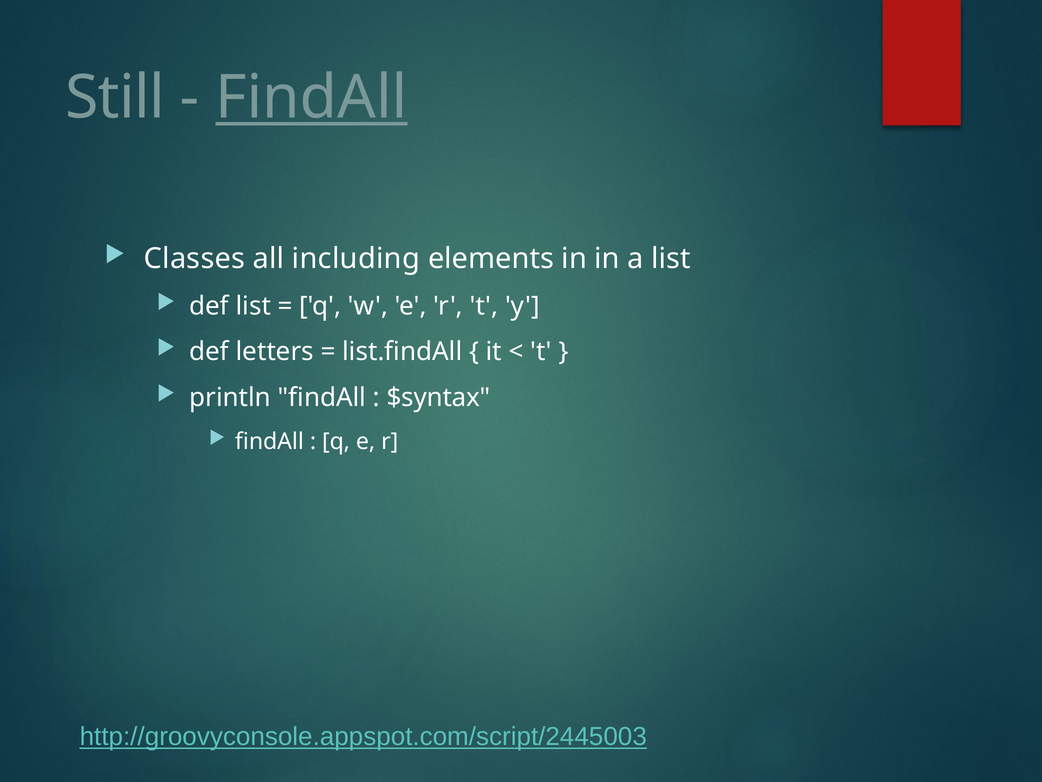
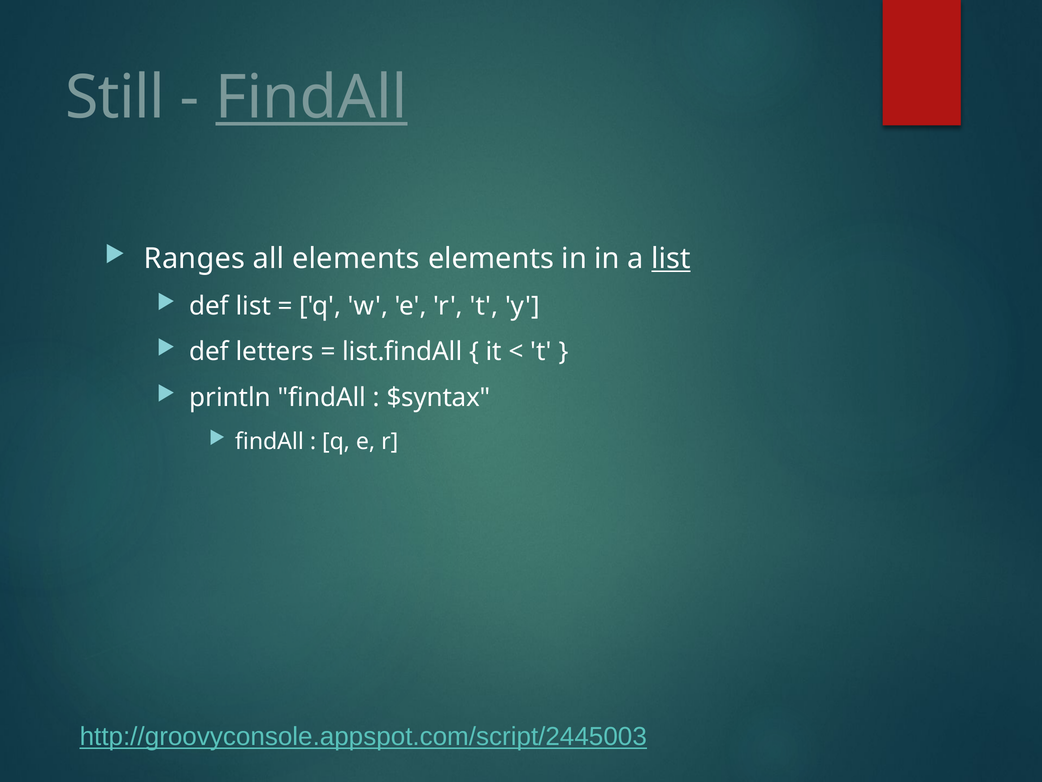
Classes: Classes -> Ranges
all including: including -> elements
list at (671, 259) underline: none -> present
